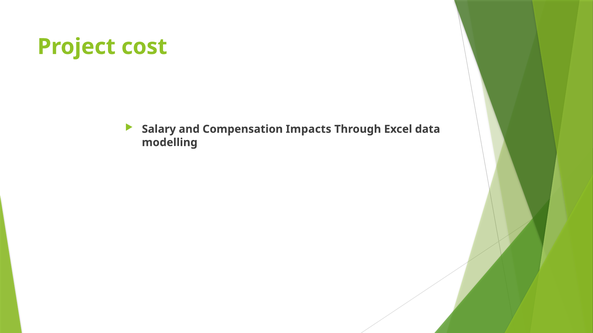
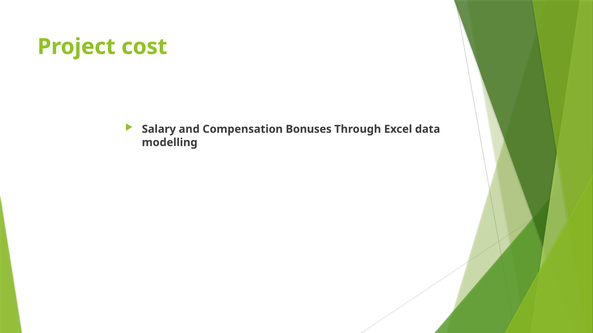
Impacts: Impacts -> Bonuses
